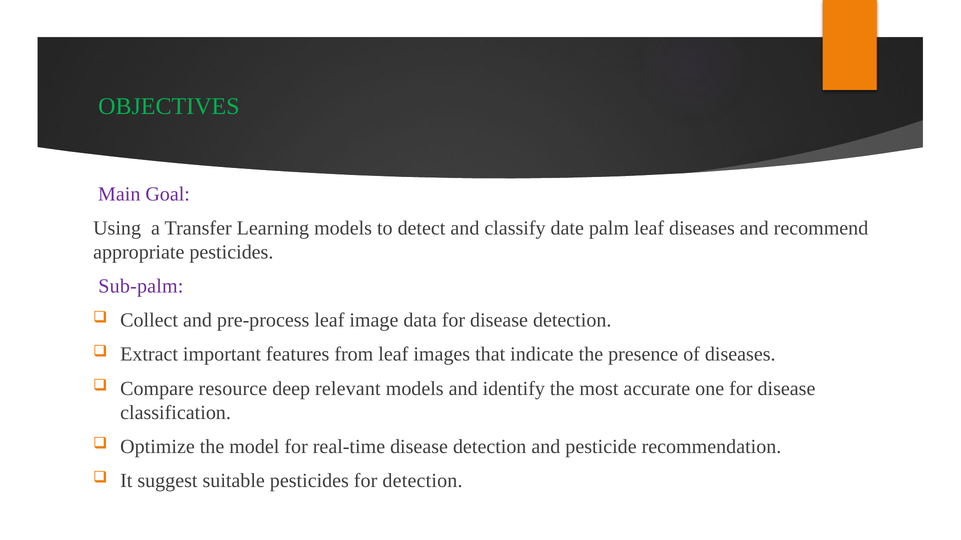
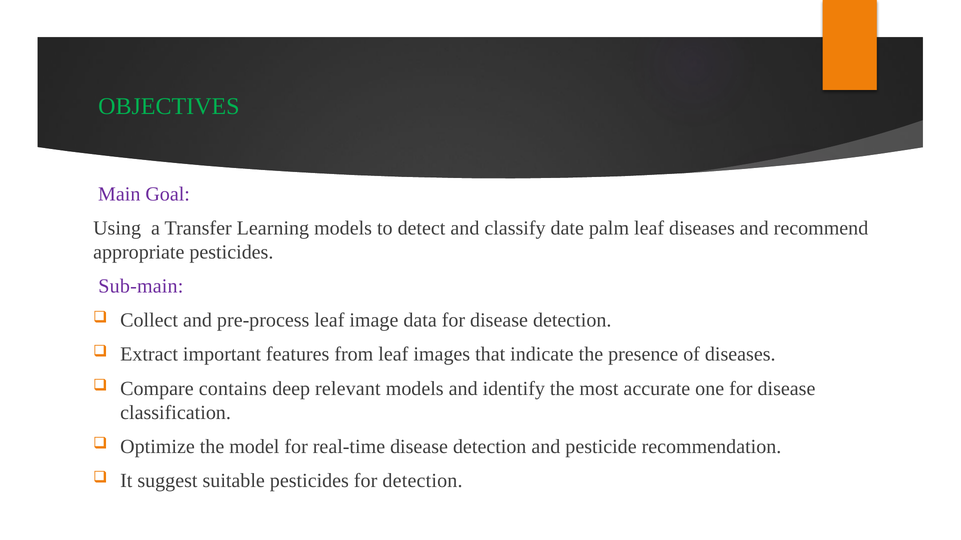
Sub-palm: Sub-palm -> Sub-main
resource: resource -> contains
